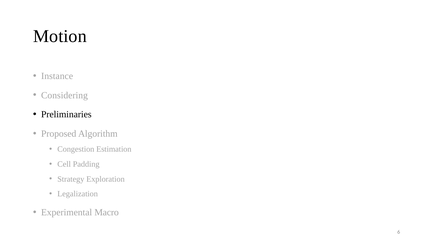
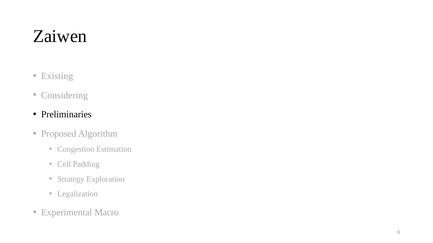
Motion: Motion -> Zaiwen
Instance: Instance -> Existing
